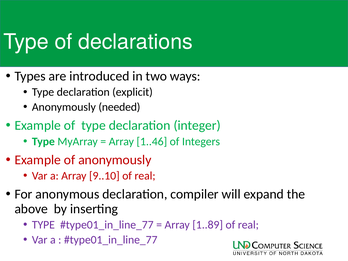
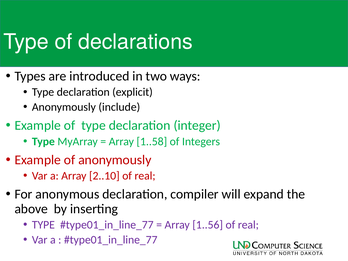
needed: needed -> include
1..46: 1..46 -> 1..58
9..10: 9..10 -> 2..10
1..89: 1..89 -> 1..56
